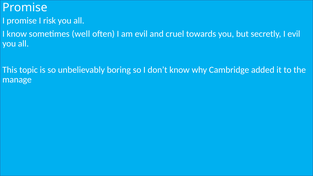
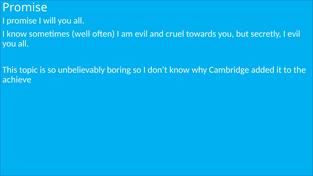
risk: risk -> will
manage: manage -> achieve
